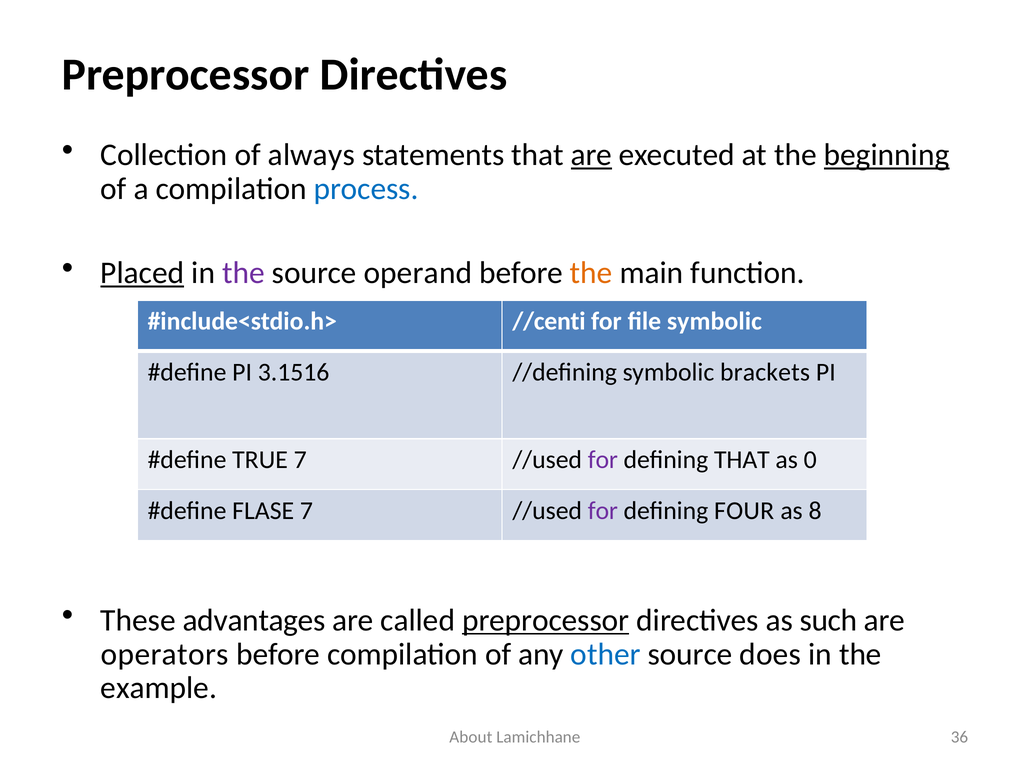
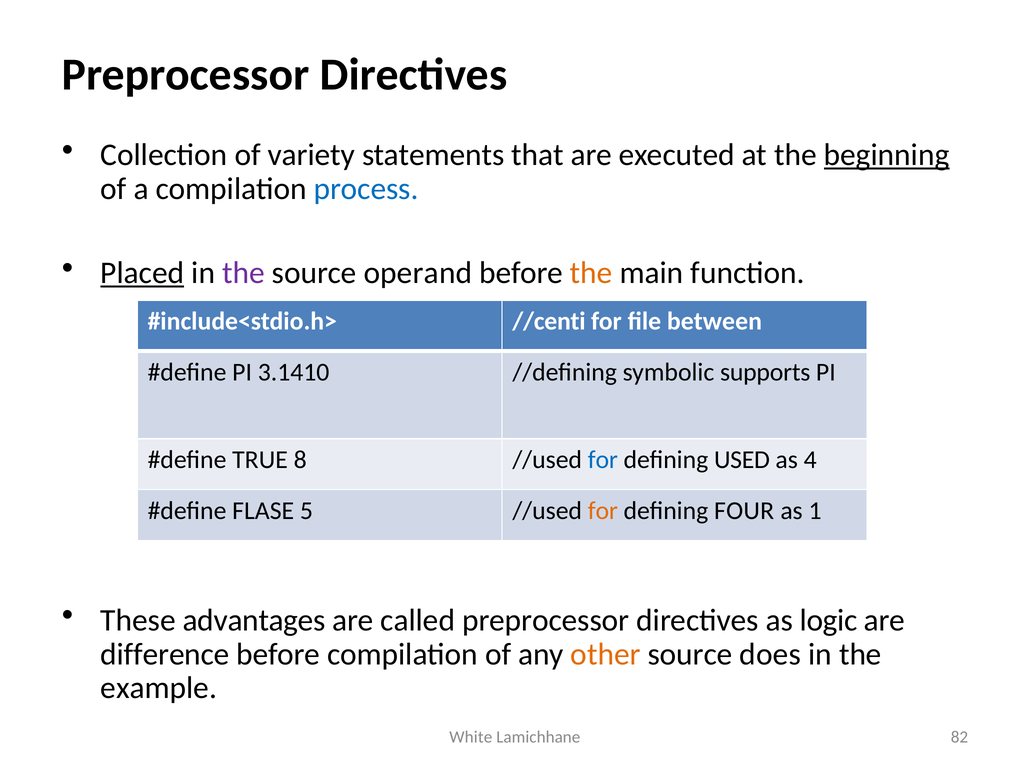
always: always -> variety
are at (591, 155) underline: present -> none
file symbolic: symbolic -> between
3.1516: 3.1516 -> 3.1410
brackets: brackets -> supports
TRUE 7: 7 -> 8
for at (603, 460) colour: purple -> blue
defining THAT: THAT -> USED
0: 0 -> 4
FLASE 7: 7 -> 5
for at (603, 511) colour: purple -> orange
8: 8 -> 1
preprocessor at (546, 621) underline: present -> none
such: such -> logic
operators: operators -> difference
other colour: blue -> orange
About: About -> White
36: 36 -> 82
